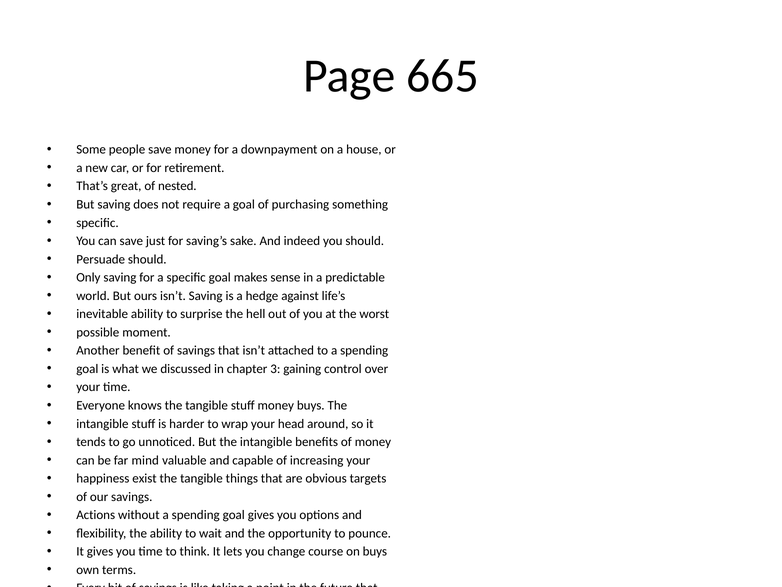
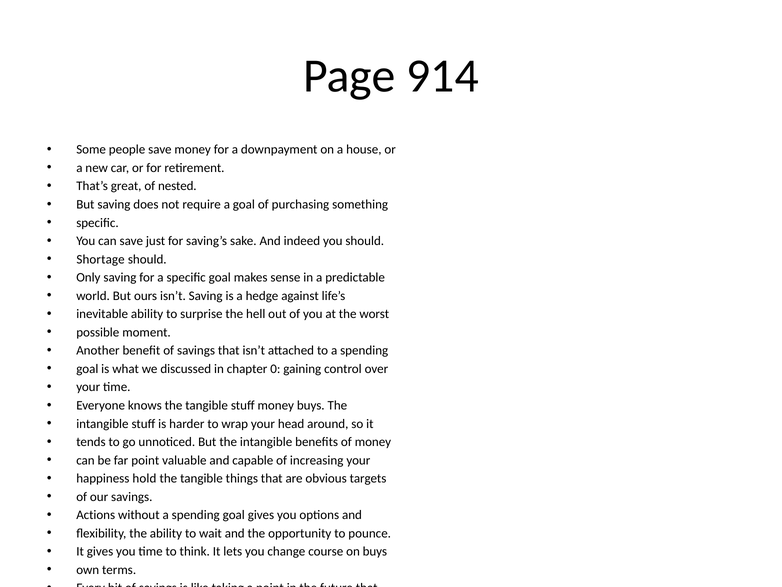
665: 665 -> 914
Persuade: Persuade -> Shortage
3: 3 -> 0
far mind: mind -> point
exist: exist -> hold
